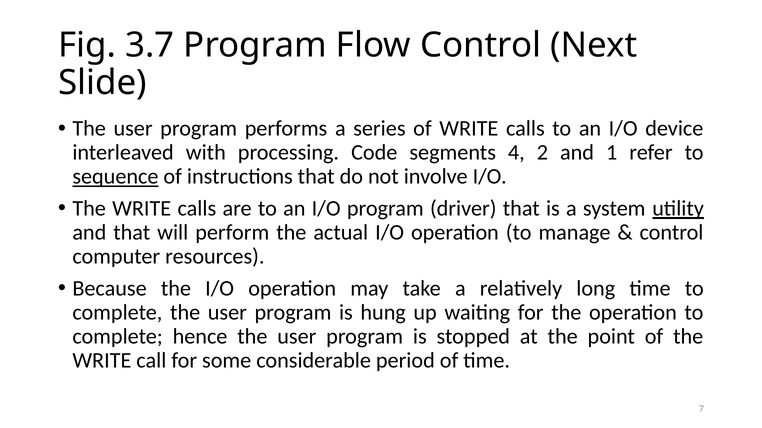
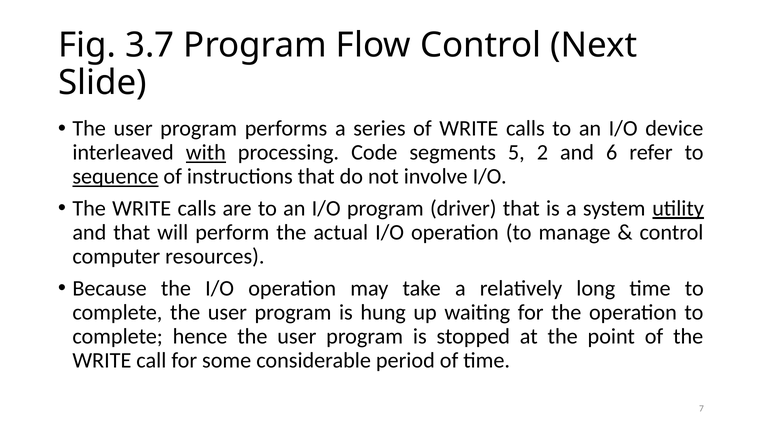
with underline: none -> present
4: 4 -> 5
1: 1 -> 6
